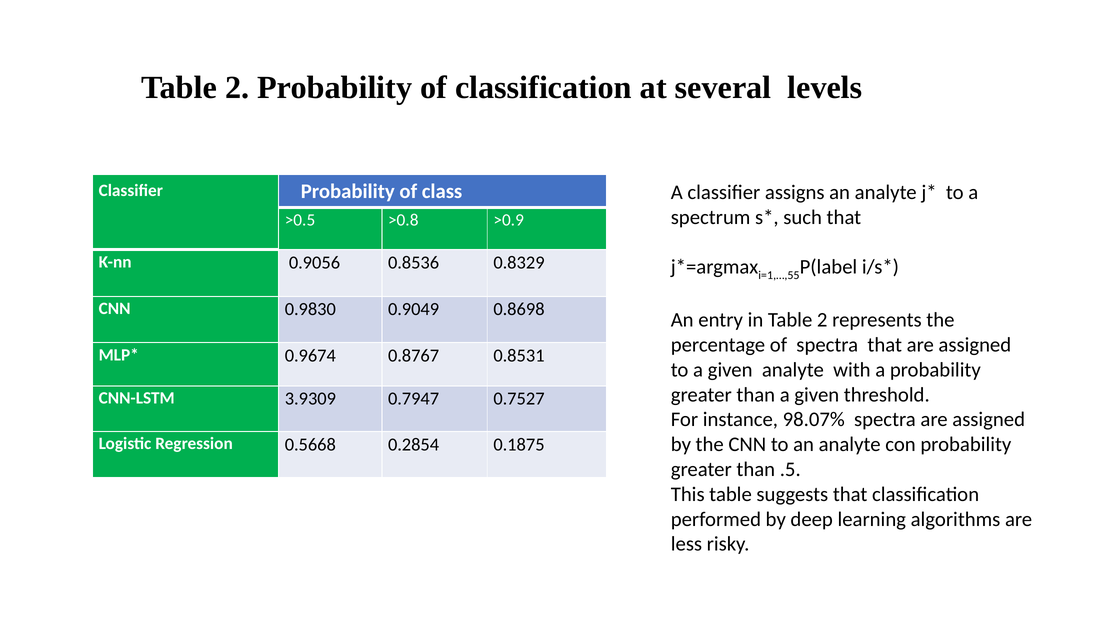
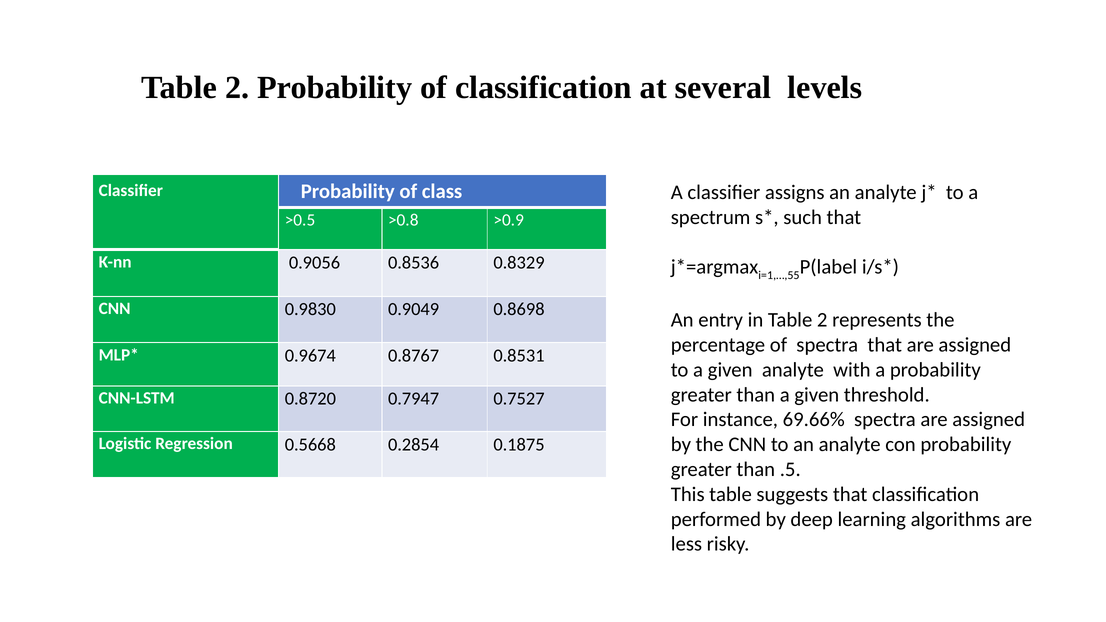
3.9309: 3.9309 -> 0.8720
98.07%: 98.07% -> 69.66%
